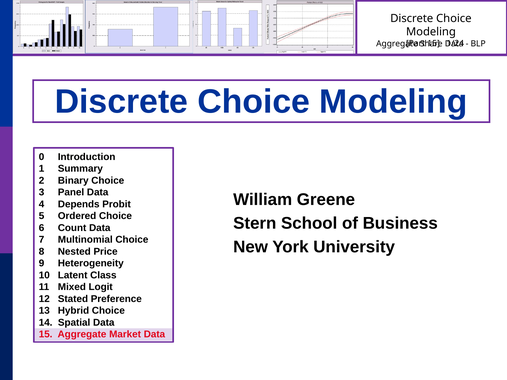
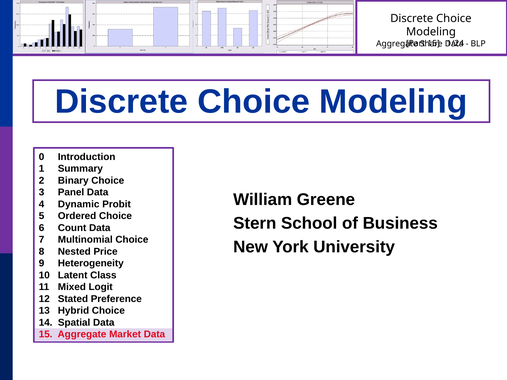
Depends: Depends -> Dynamic
